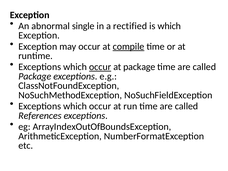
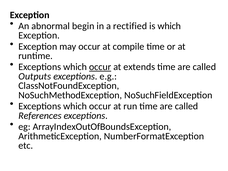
single: single -> begin
compile underline: present -> none
at package: package -> extends
Package at (35, 76): Package -> Outputs
